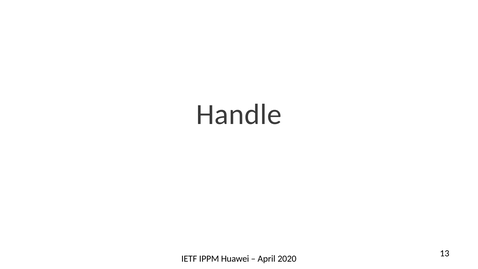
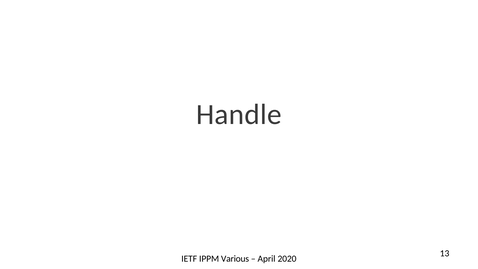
Huawei: Huawei -> Various
